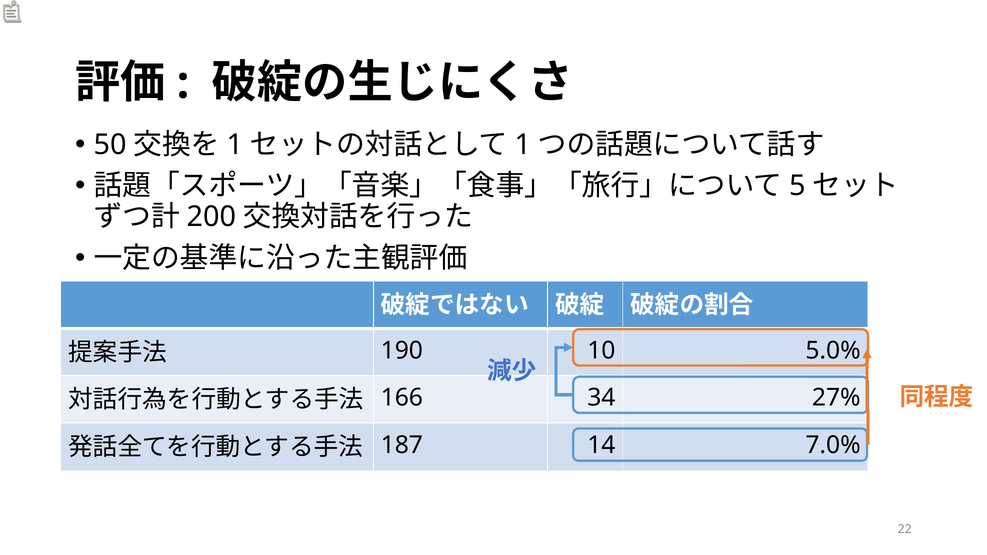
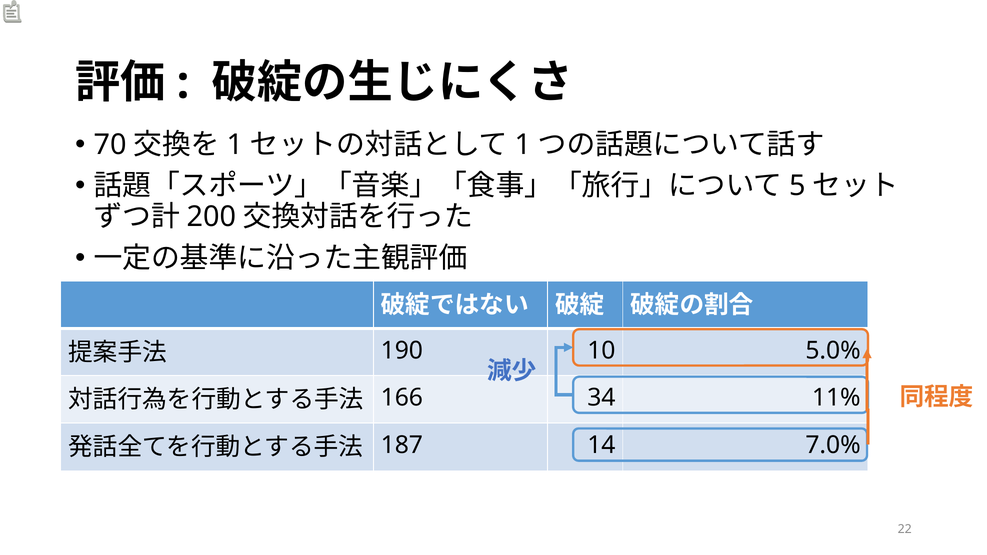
50: 50 -> 70
27%: 27% -> 11%
